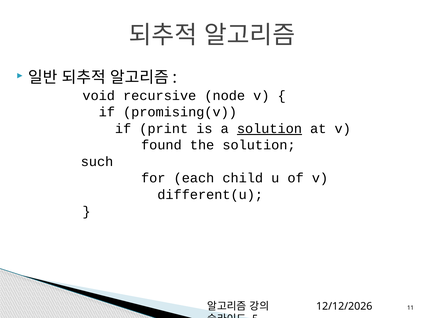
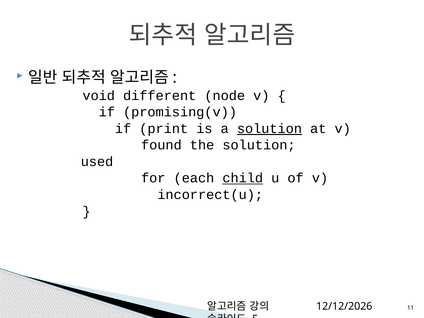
recursive: recursive -> different
such: such -> used
child underline: none -> present
different(u: different(u -> incorrect(u
